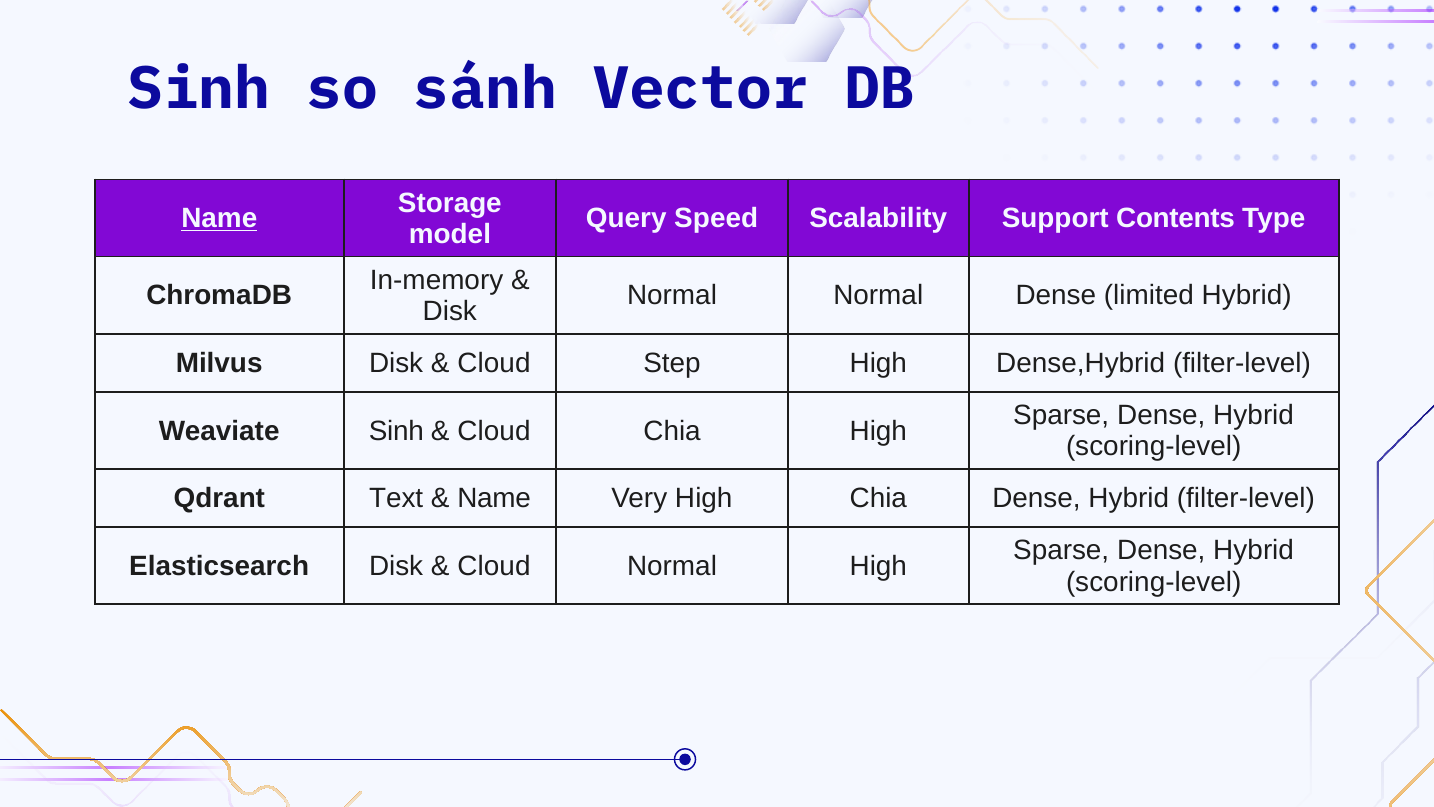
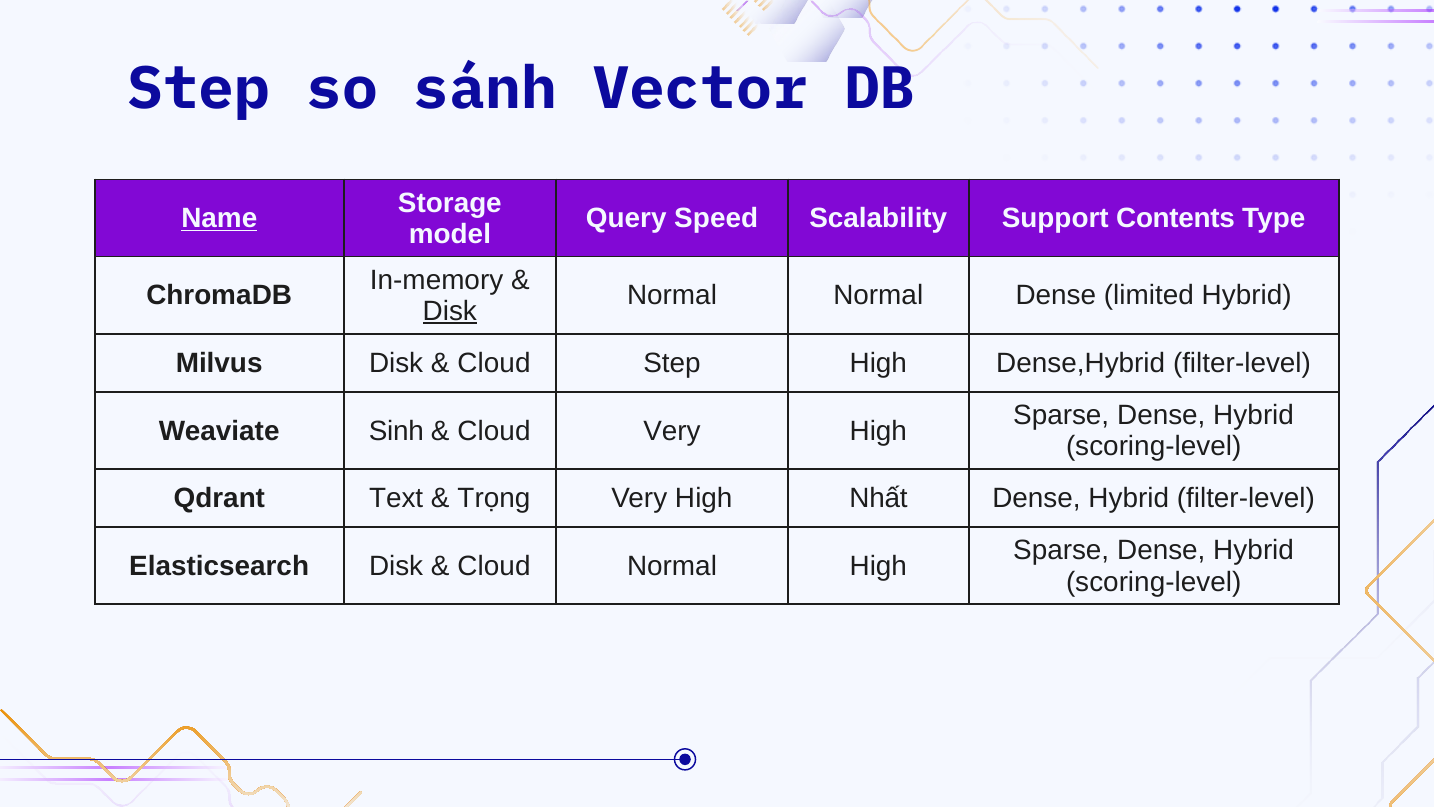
Sinh at (199, 89): Sinh -> Step
Disk at (450, 311) underline: none -> present
Cloud Chia: Chia -> Very
Name at (494, 498): Name -> Trọng
High Chia: Chia -> Nhất
